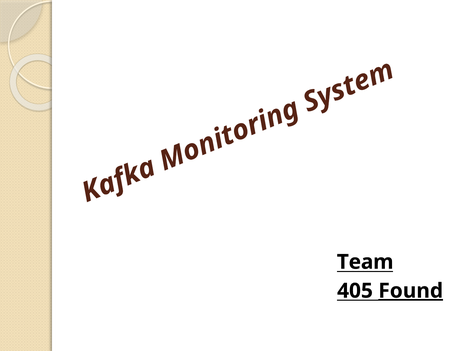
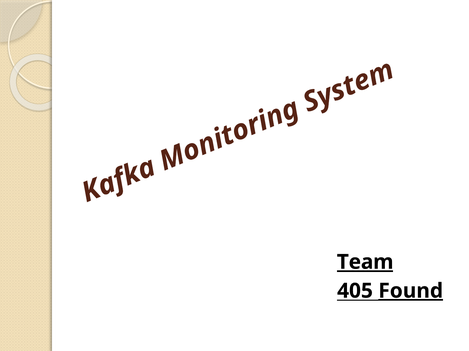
Team underline: none -> present
